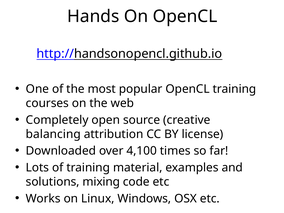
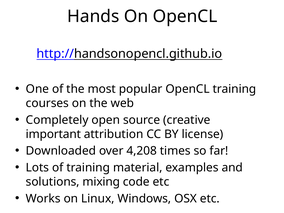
balancing: balancing -> important
4,100: 4,100 -> 4,208
